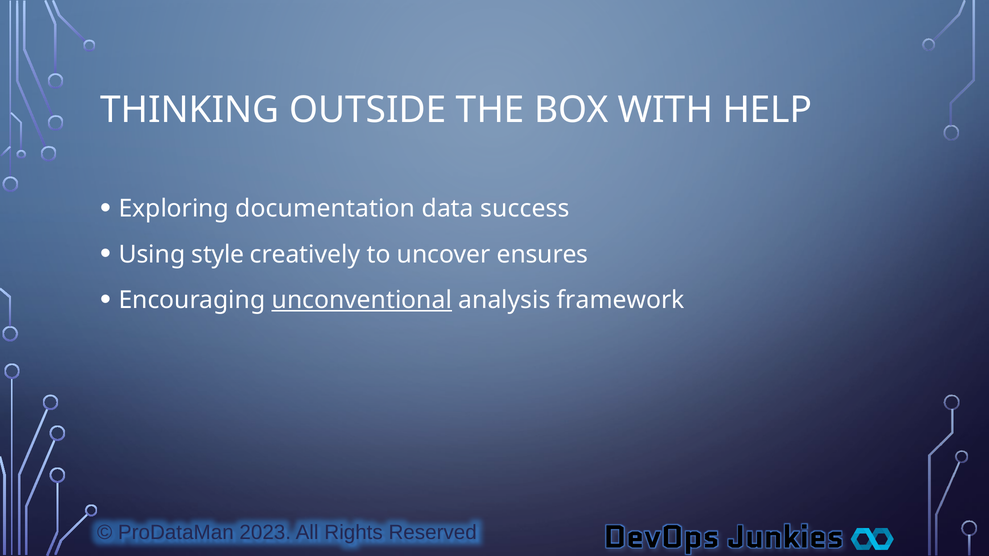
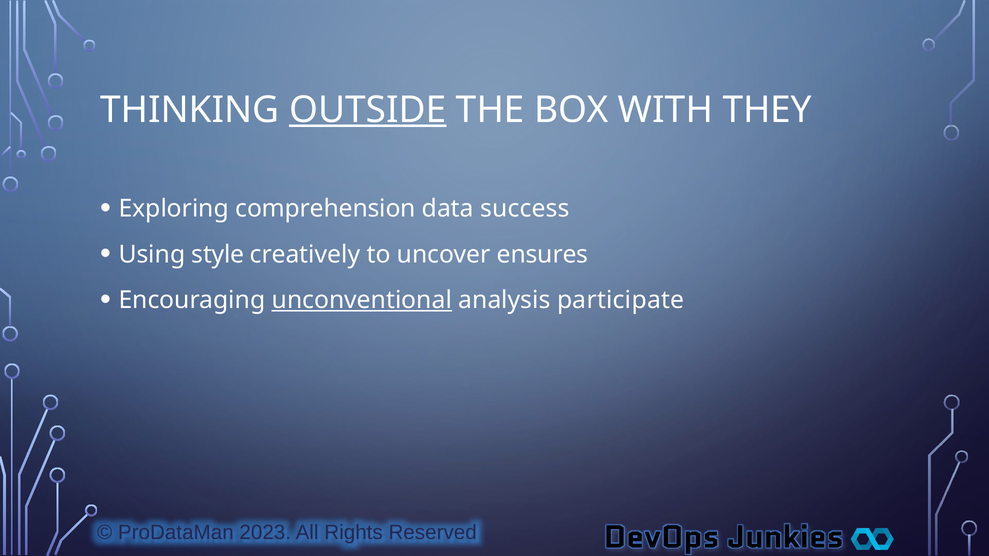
OUTSIDE underline: none -> present
HELP: HELP -> THEY
documentation: documentation -> comprehension
framework: framework -> participate
